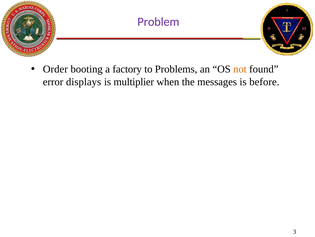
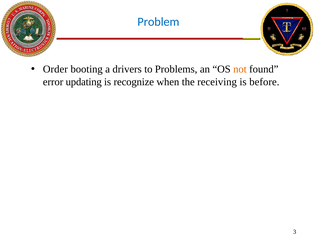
Problem colour: purple -> blue
factory: factory -> drivers
displays: displays -> updating
multiplier: multiplier -> recognize
messages: messages -> receiving
